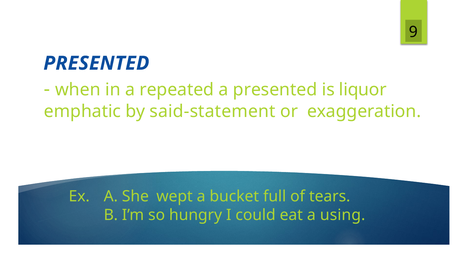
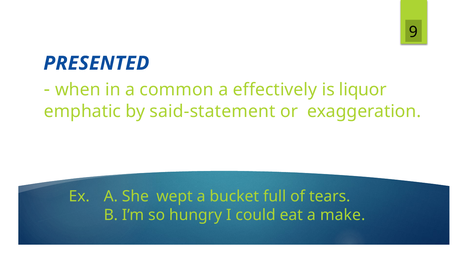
repeated: repeated -> common
a presented: presented -> effectively
using: using -> make
